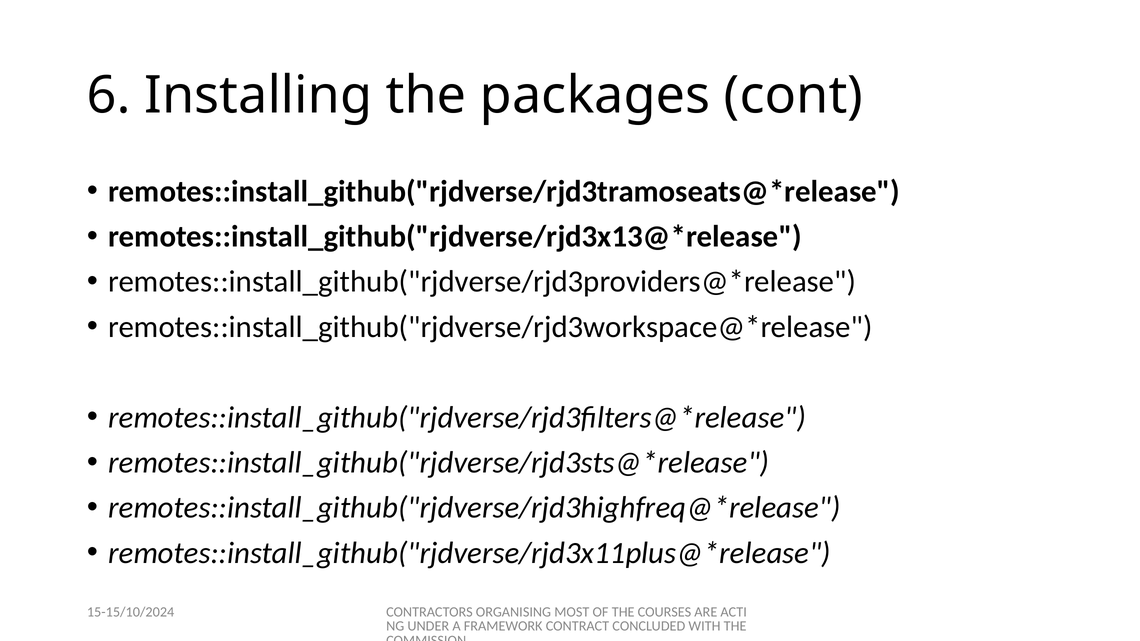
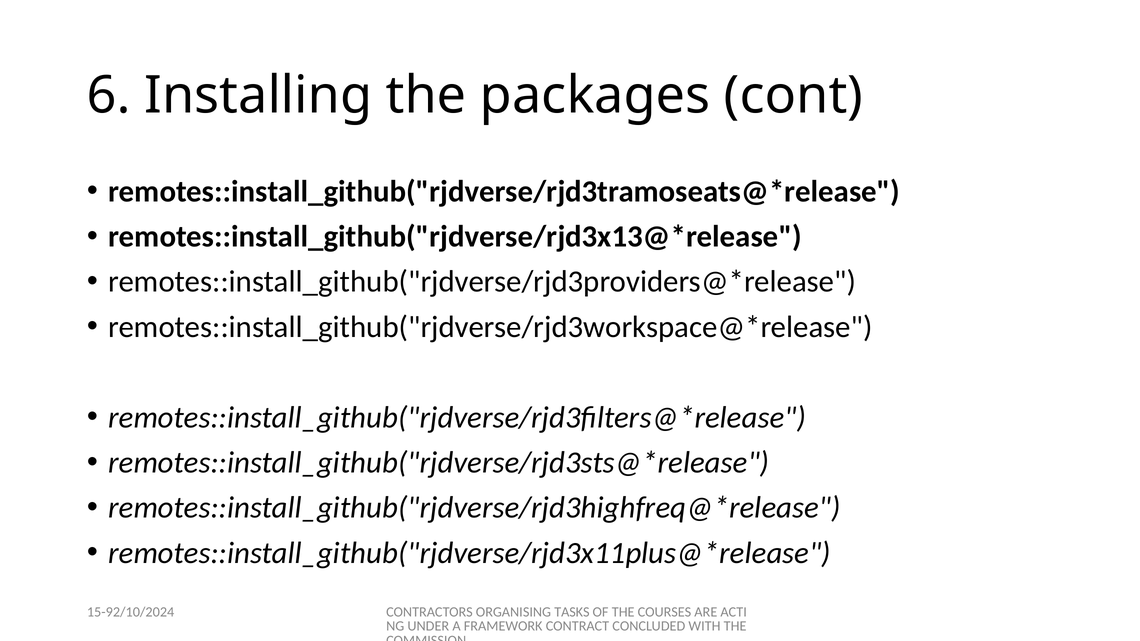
MOST: MOST -> TASKS
15-15/10/2024: 15-15/10/2024 -> 15-92/10/2024
